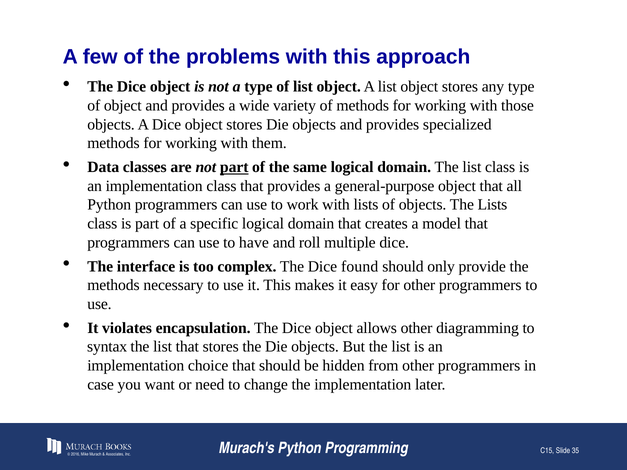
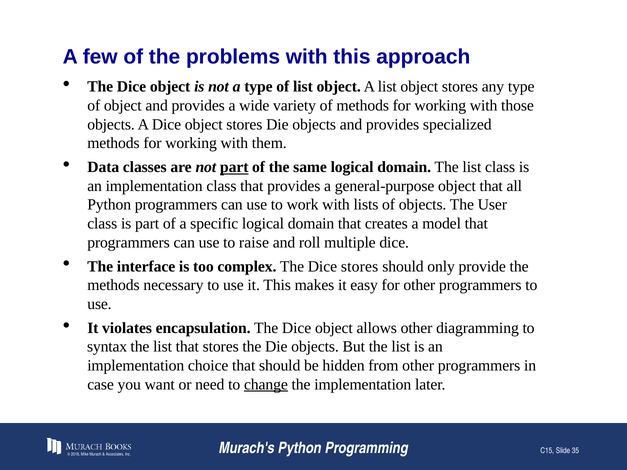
The Lists: Lists -> User
have: have -> raise
Dice found: found -> stores
change underline: none -> present
